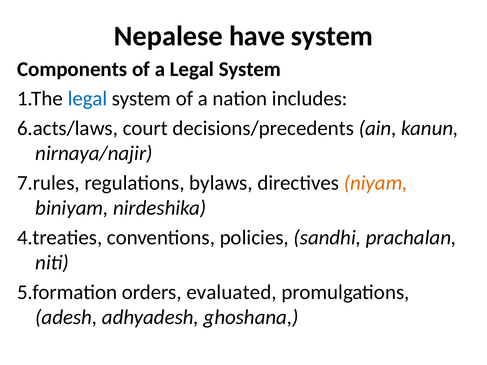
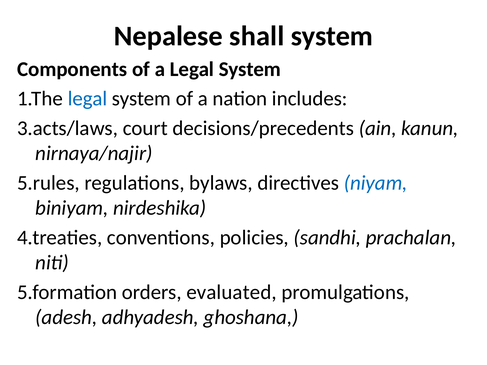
have: have -> shall
6.acts/laws: 6.acts/laws -> 3.acts/laws
7.rules: 7.rules -> 5.rules
niyam colour: orange -> blue
